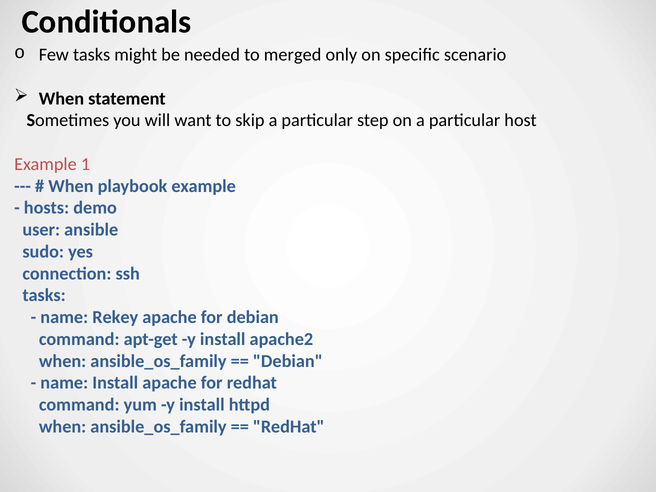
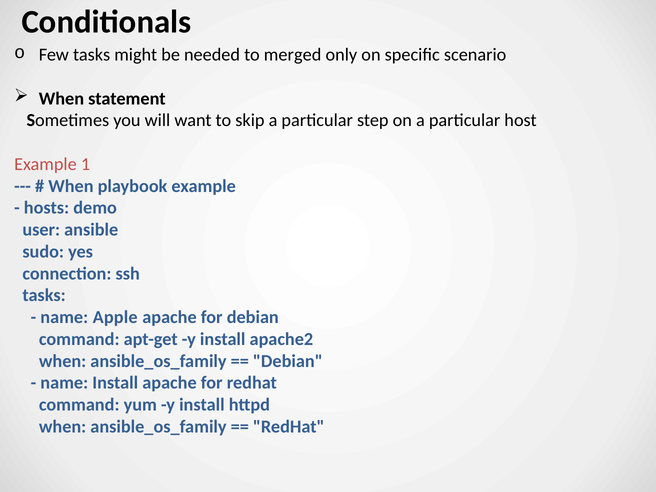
Rekey: Rekey -> Apple
